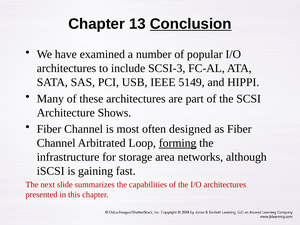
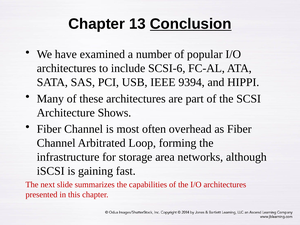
SCSI-3: SCSI-3 -> SCSI-6
5149: 5149 -> 9394
designed: designed -> overhead
forming underline: present -> none
